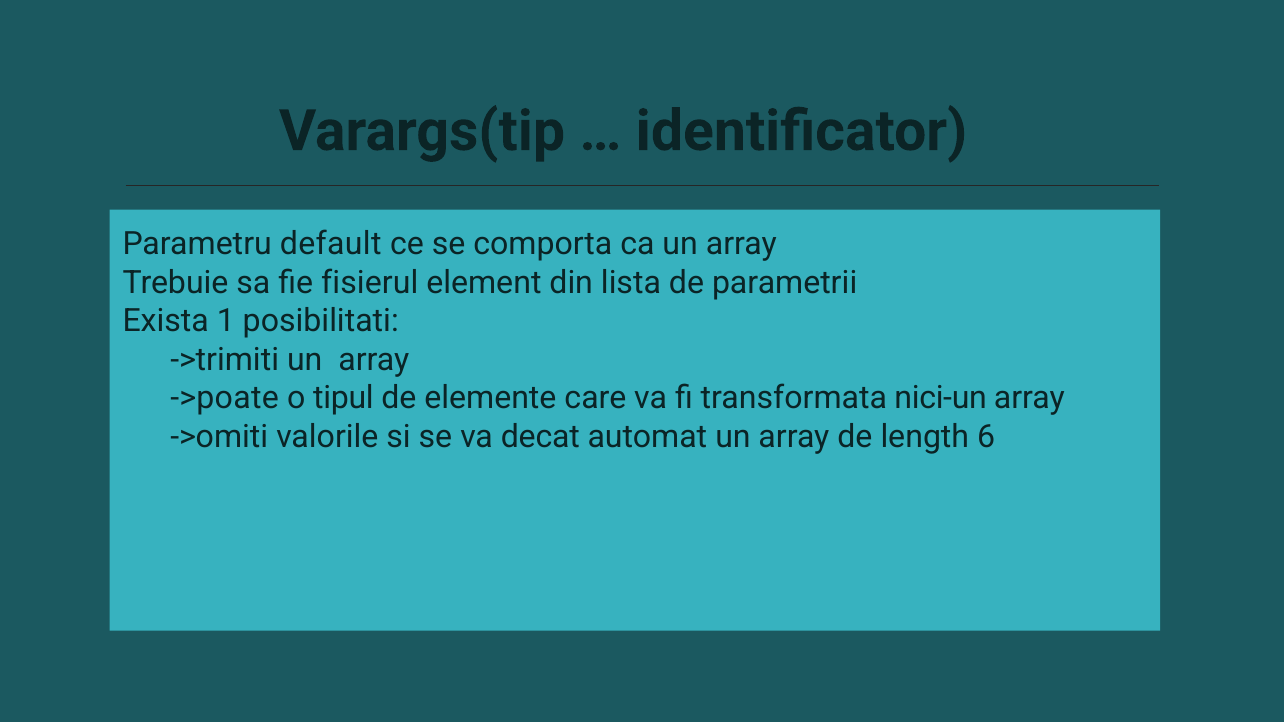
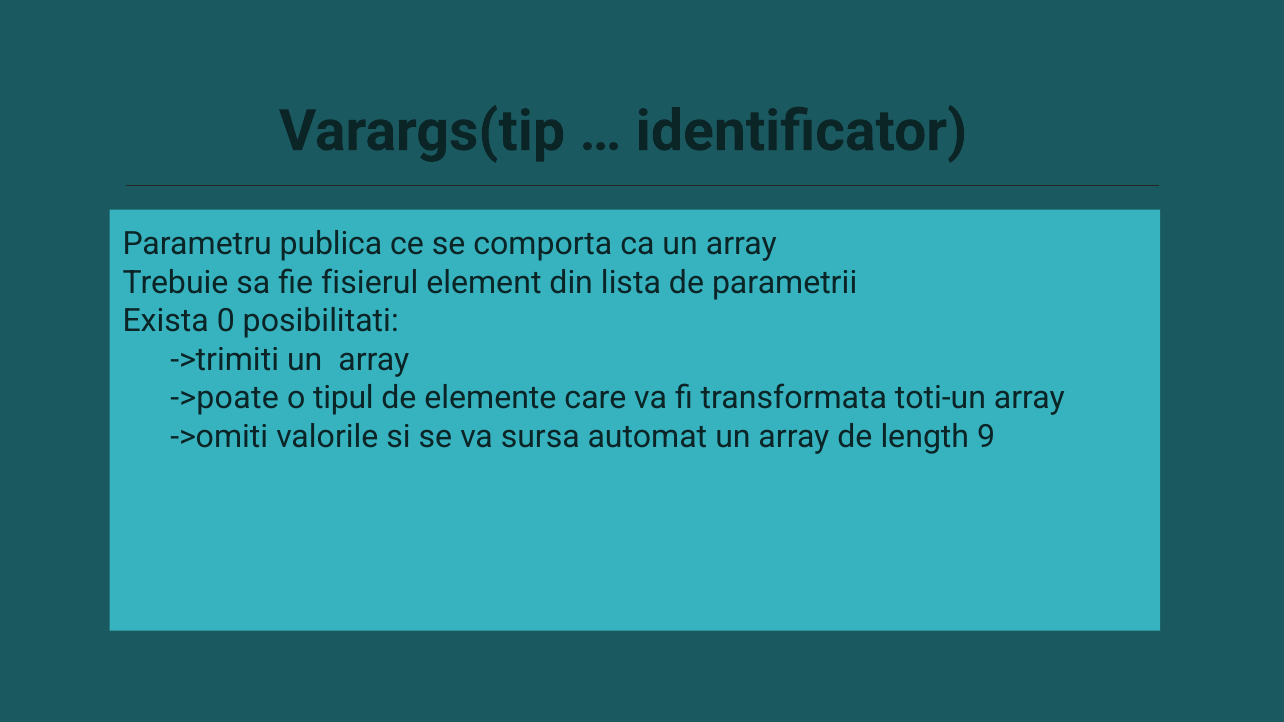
default: default -> publica
1: 1 -> 0
nici-un: nici-un -> toti-un
decat: decat -> sursa
6: 6 -> 9
